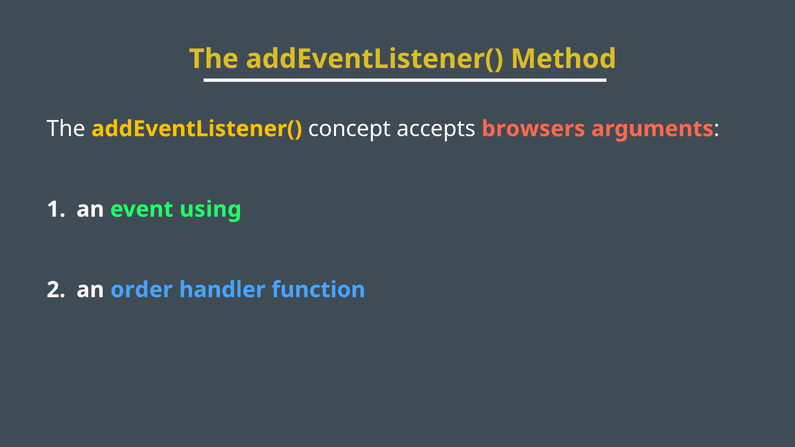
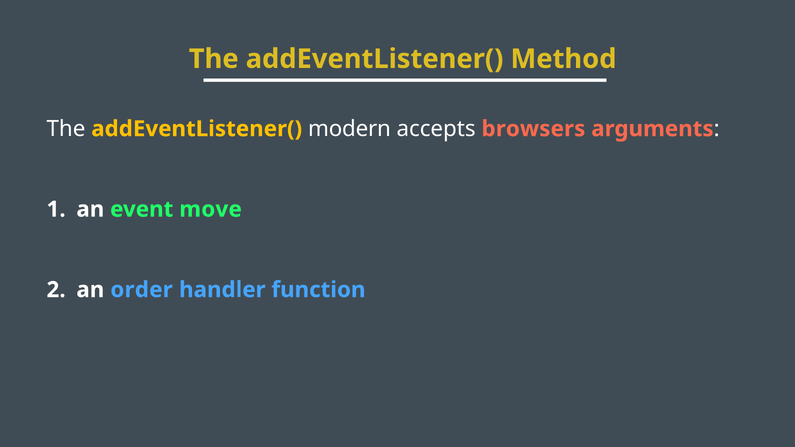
concept: concept -> modern
using: using -> move
